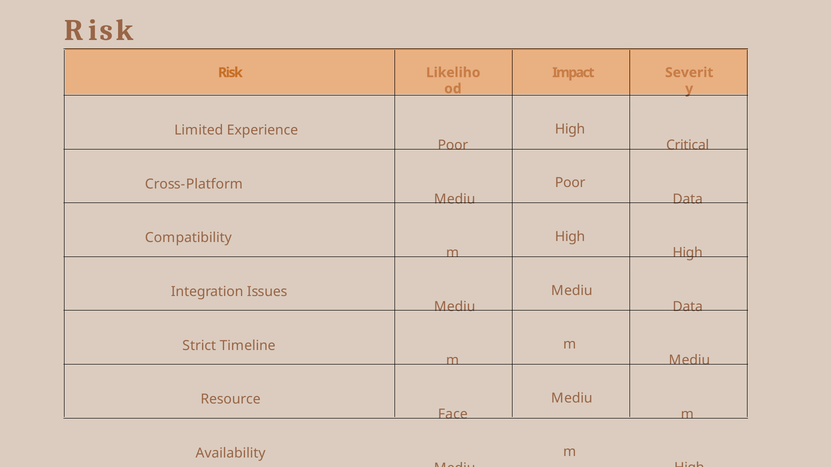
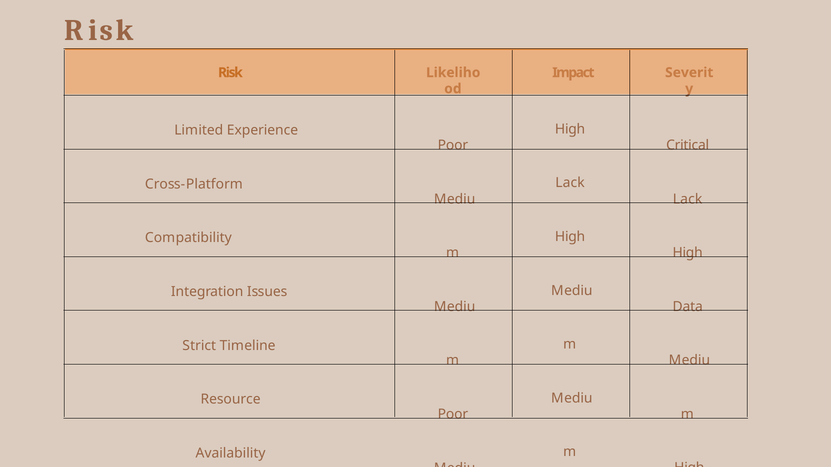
Poor at (570, 183): Poor -> Lack
Data at (688, 199): Data -> Lack
Face at (453, 415): Face -> Poor
